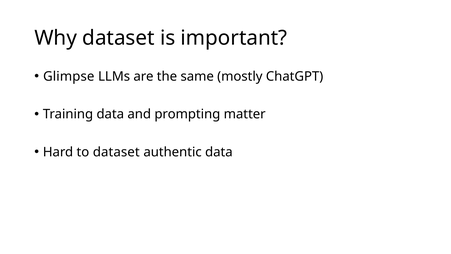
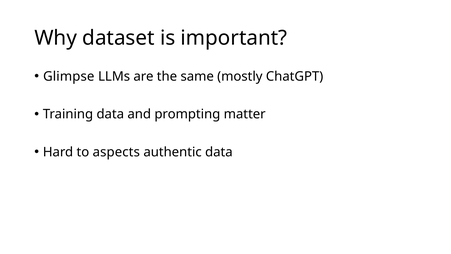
to dataset: dataset -> aspects
